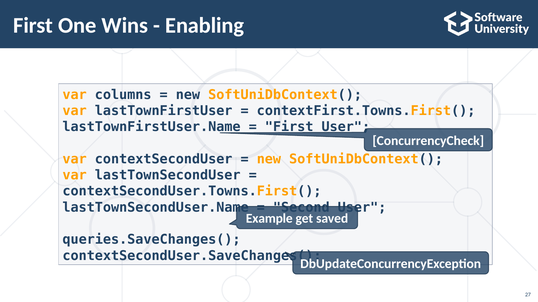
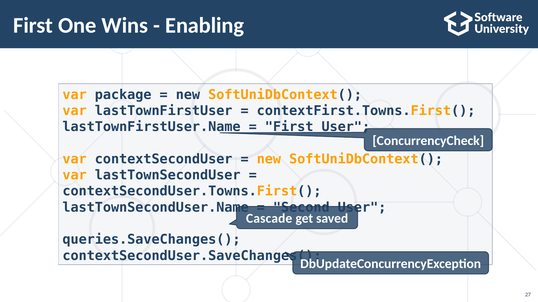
columns: columns -> package
Example: Example -> Cascade
